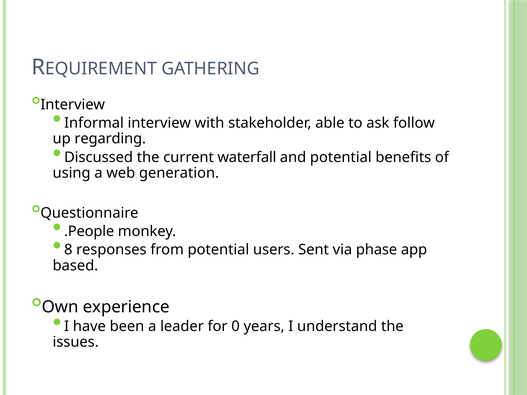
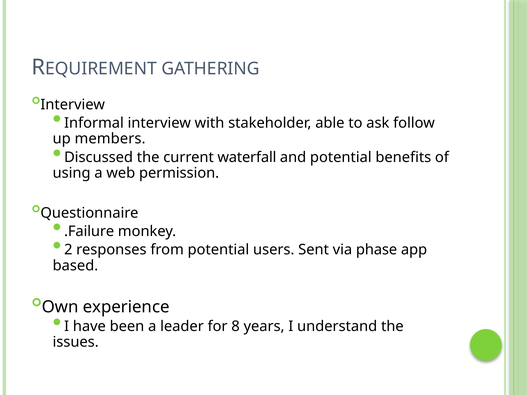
regarding: regarding -> members
generation: generation -> permission
.People: .People -> .Failure
8: 8 -> 2
0: 0 -> 8
